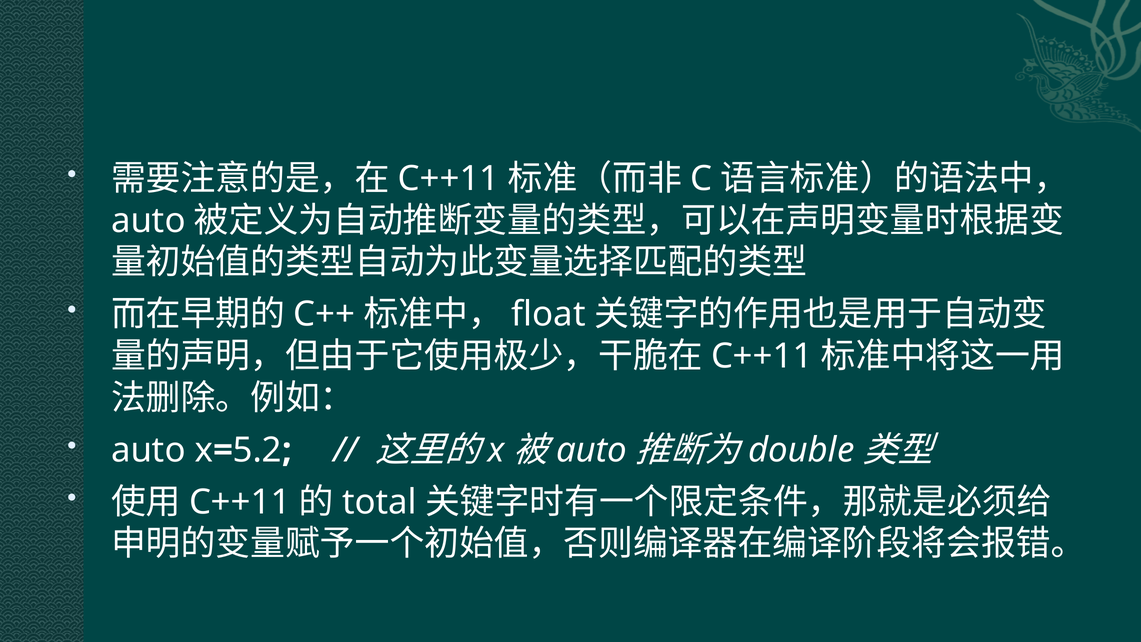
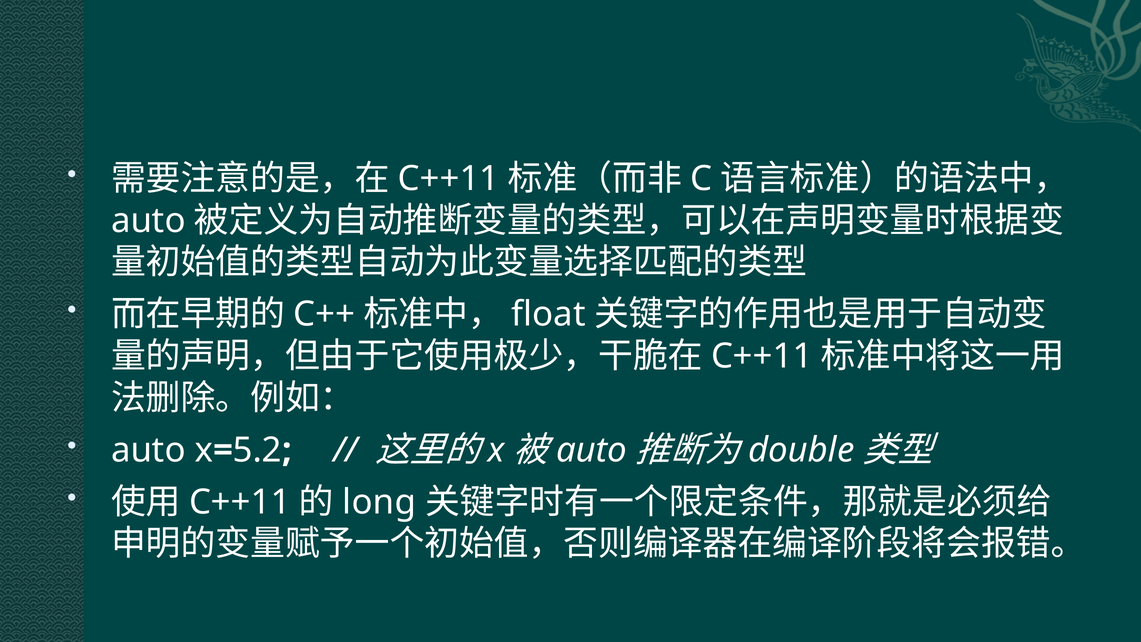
total: total -> long
